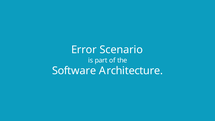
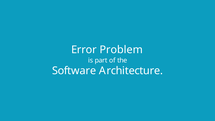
Scenario: Scenario -> Problem
